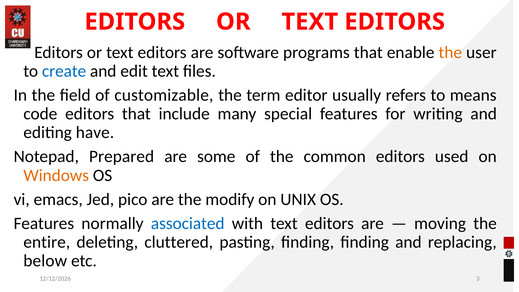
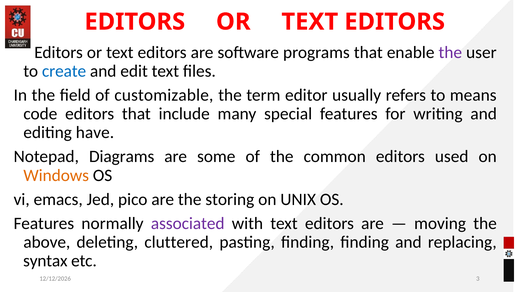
the at (450, 52) colour: orange -> purple
Prepared: Prepared -> Diagrams
modify: modify -> storing
associated colour: blue -> purple
entire: entire -> above
below: below -> syntax
